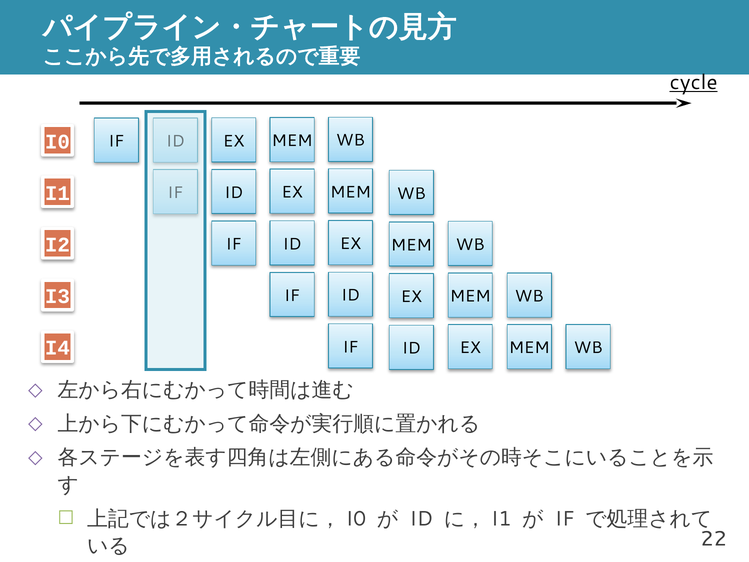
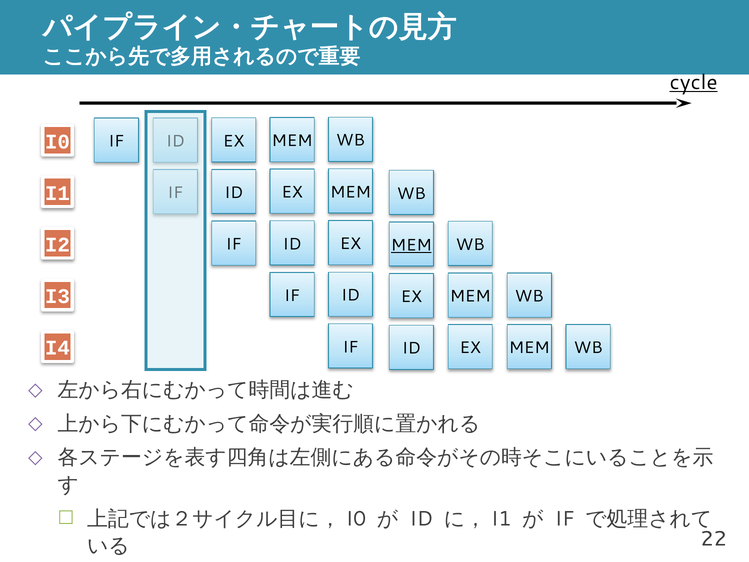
MEM at (411, 245) underline: none -> present
